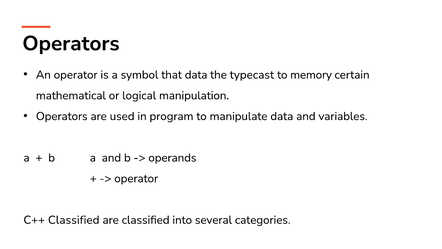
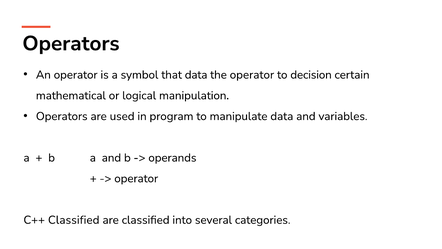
the typecast: typecast -> operator
memory: memory -> decision
